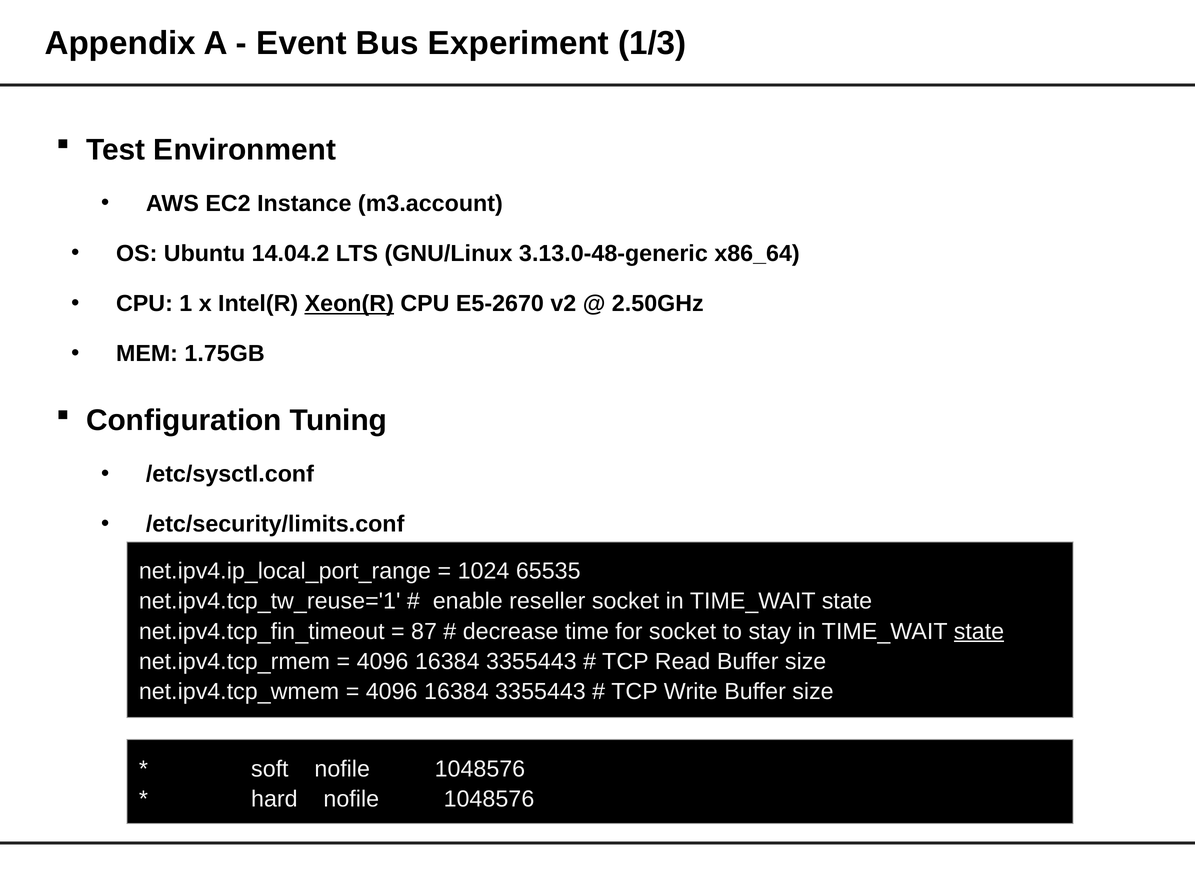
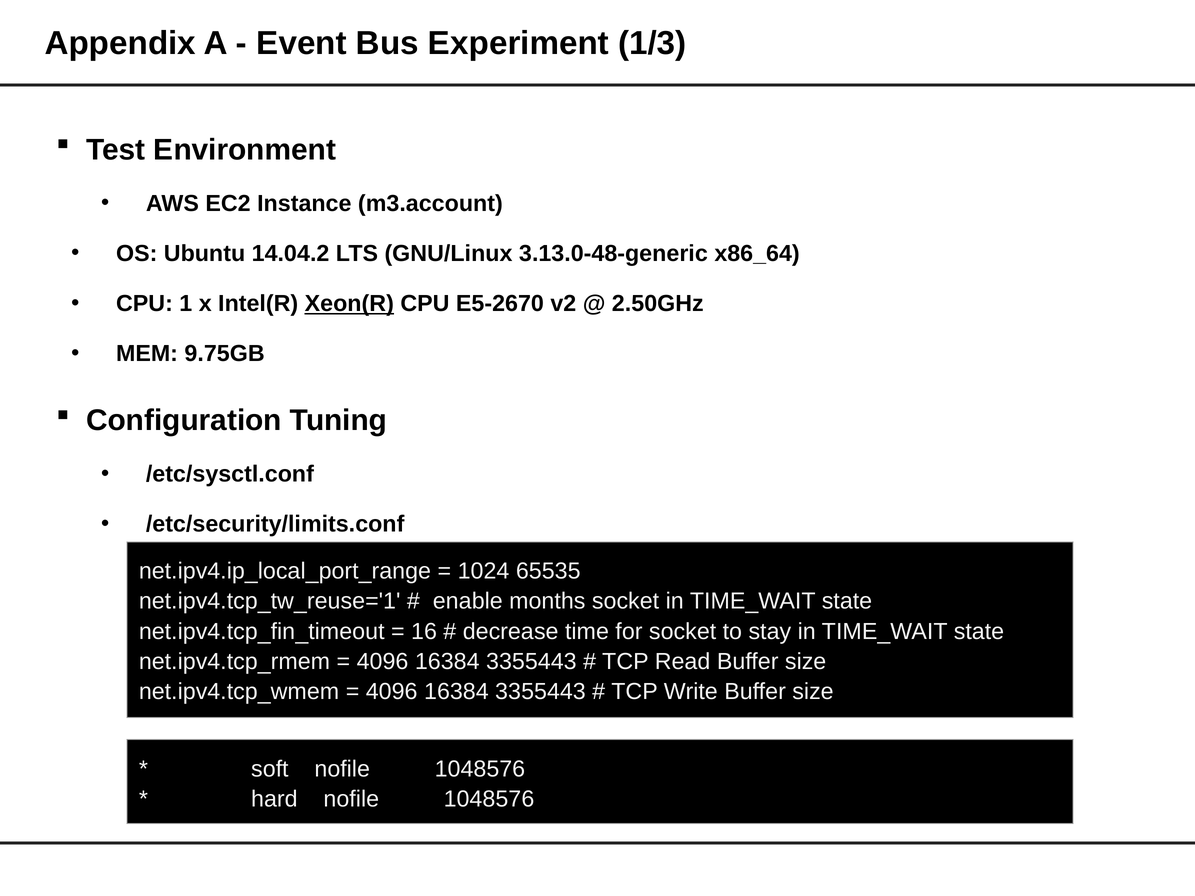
1.75GB: 1.75GB -> 9.75GB
reseller: reseller -> months
87: 87 -> 16
state at (979, 632) underline: present -> none
